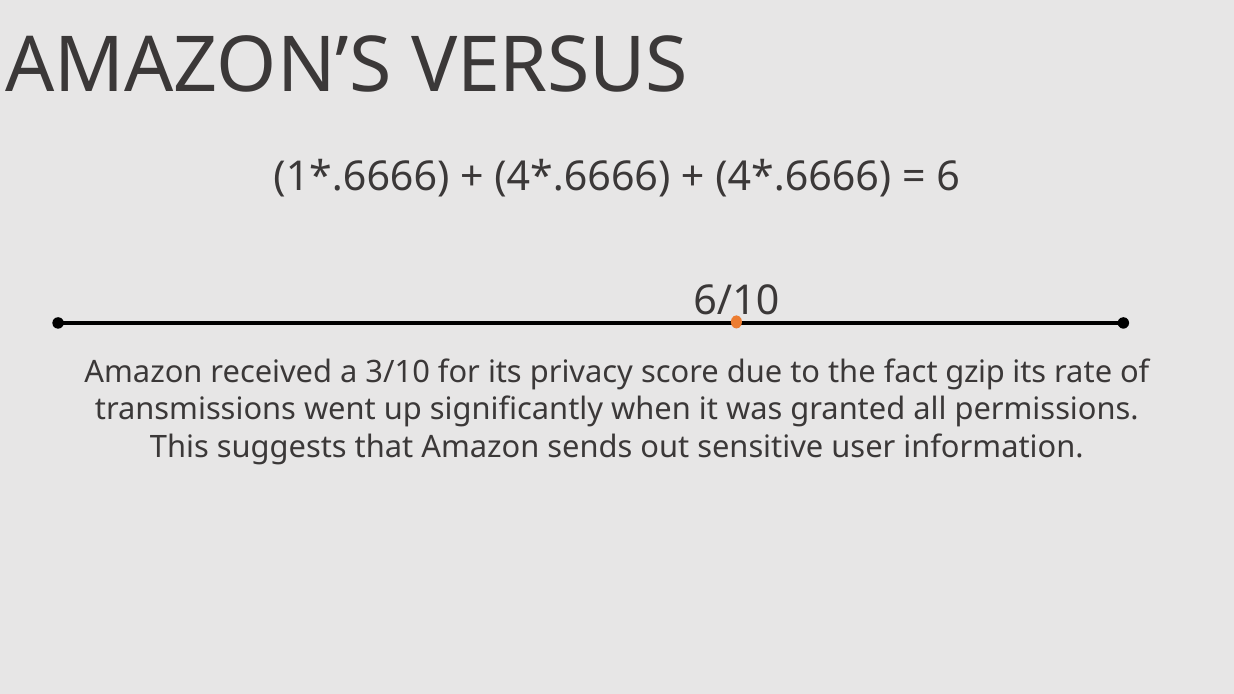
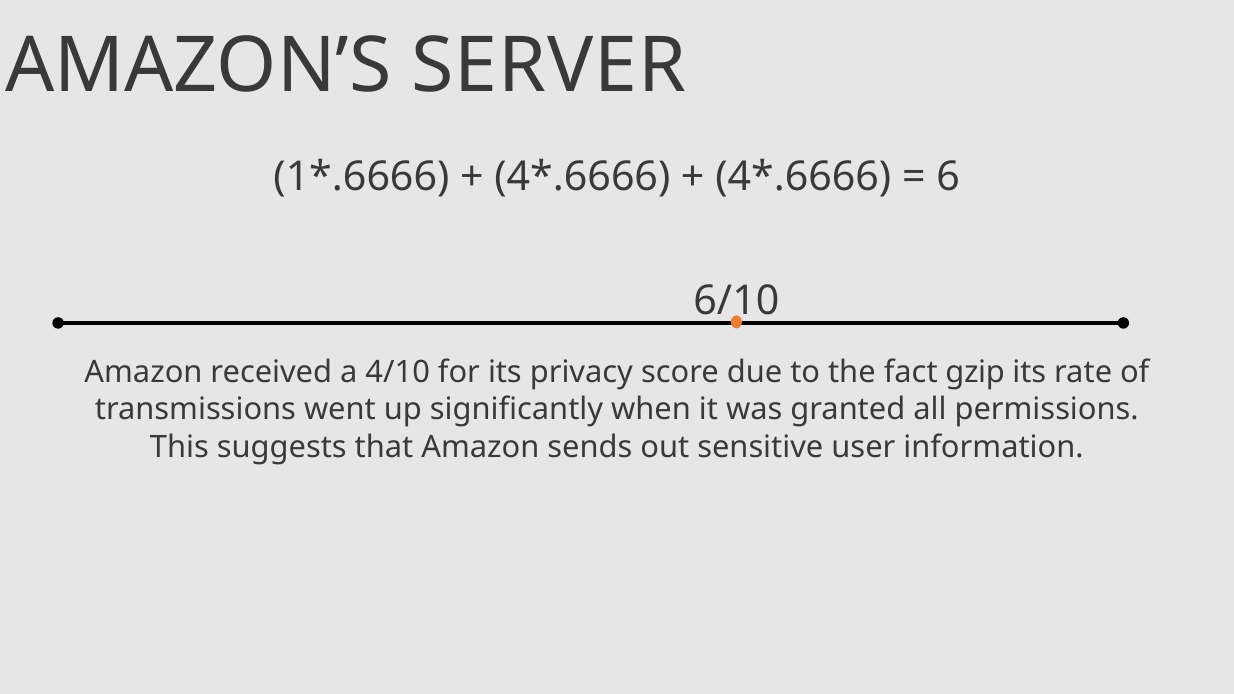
VERSUS: VERSUS -> SERVER
3/10: 3/10 -> 4/10
